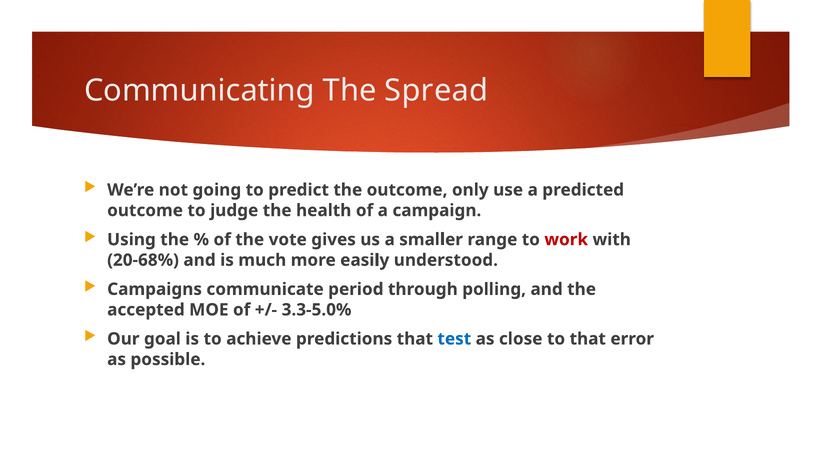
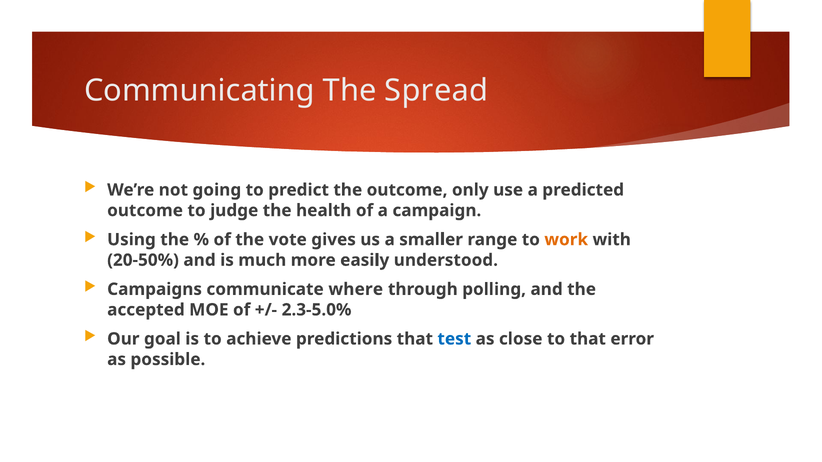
work colour: red -> orange
20-68%: 20-68% -> 20-50%
period: period -> where
3.3-5.0%: 3.3-5.0% -> 2.3-5.0%
